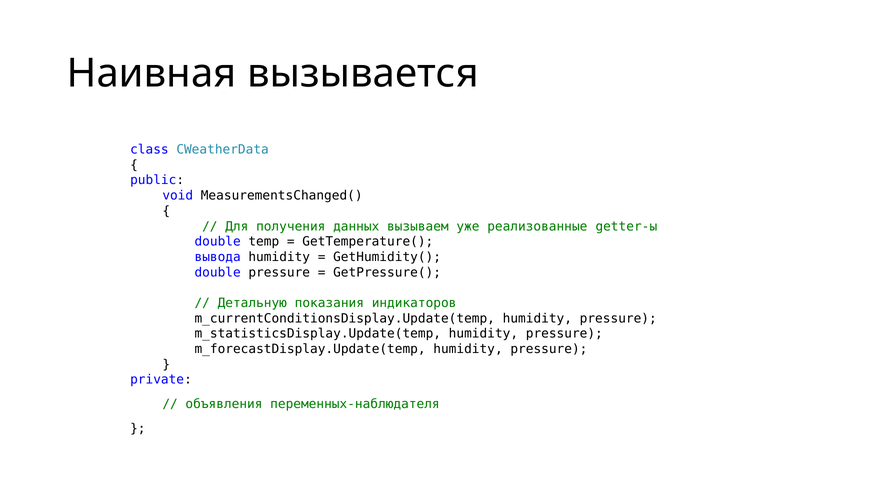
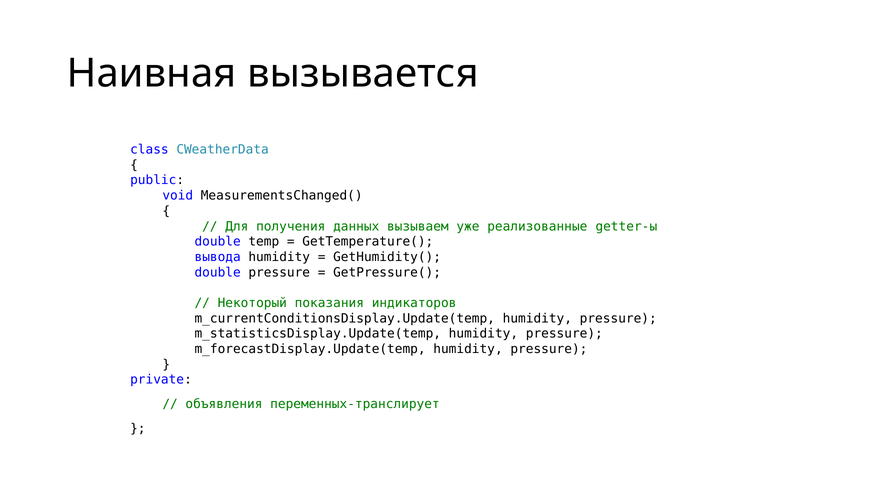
Детальную: Детальную -> Некоторый
переменных-наблюдателя: переменных-наблюдателя -> переменных-транслирует
